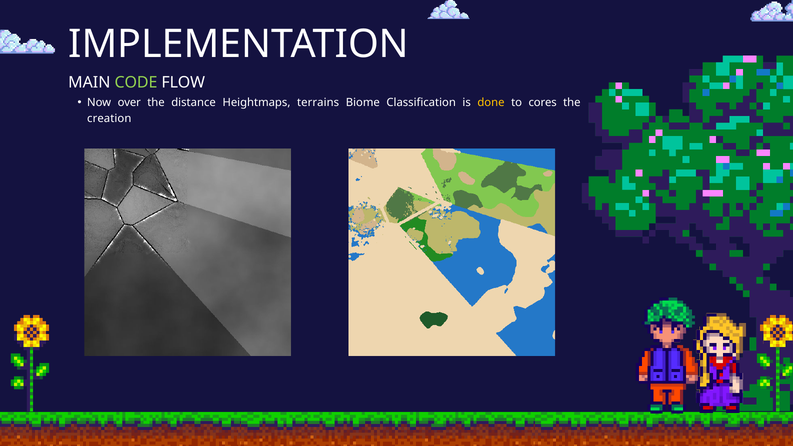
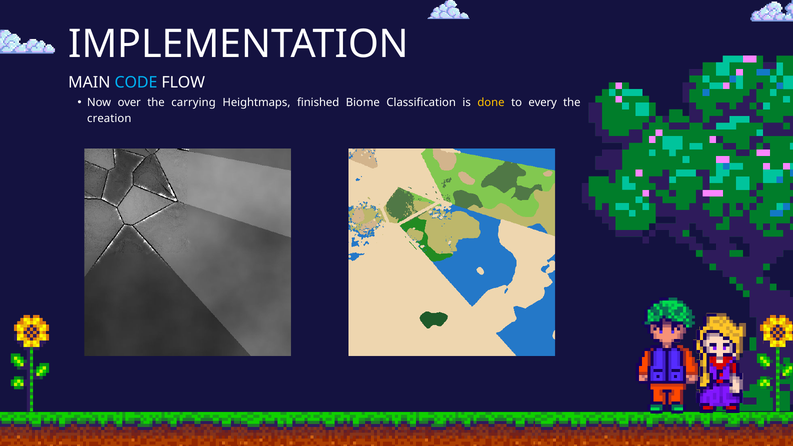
CODE colour: light green -> light blue
distance: distance -> carrying
terrains: terrains -> finished
cores: cores -> every
